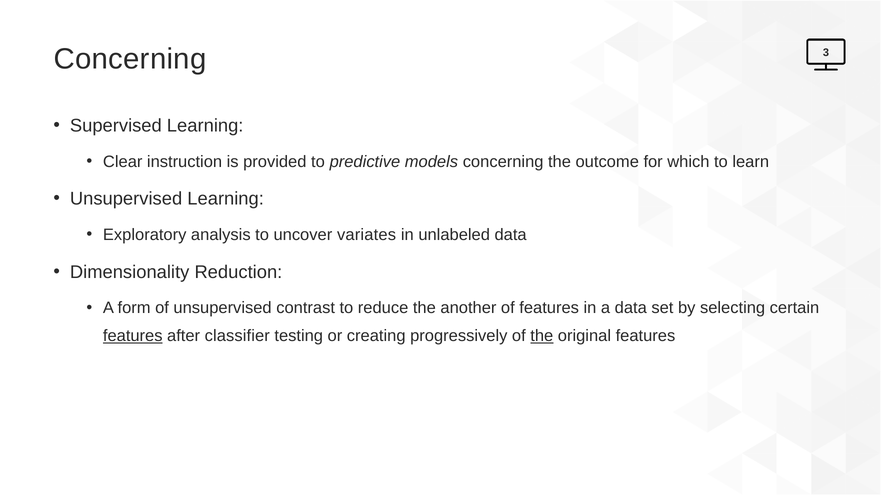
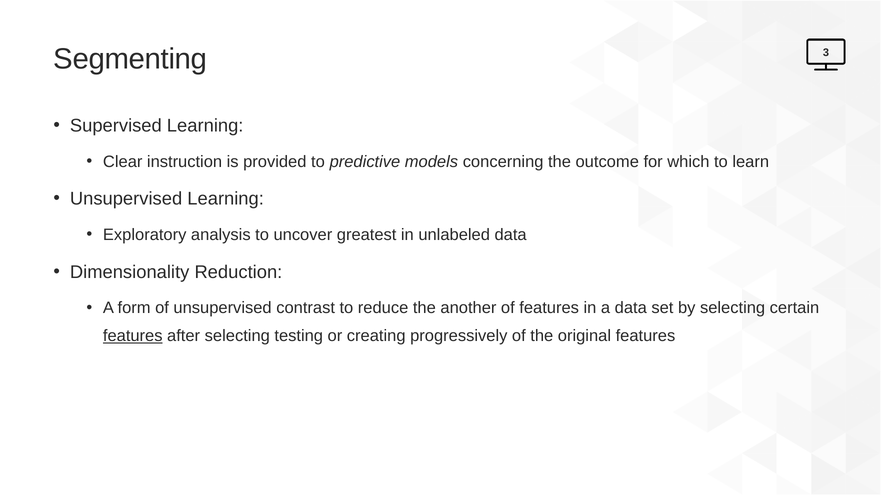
Concerning at (130, 59): Concerning -> Segmenting
variates: variates -> greatest
after classifier: classifier -> selecting
the at (542, 336) underline: present -> none
